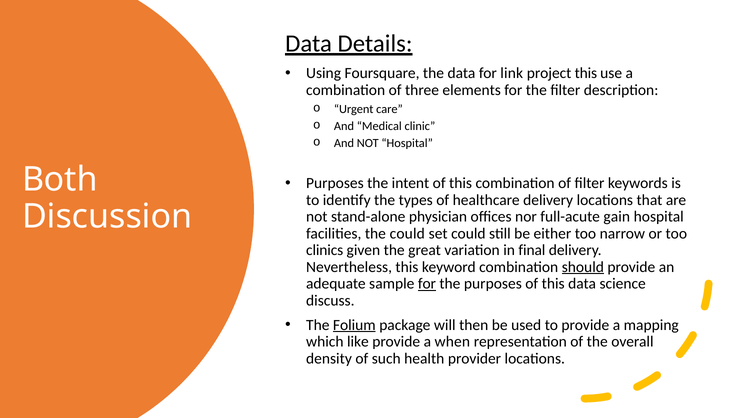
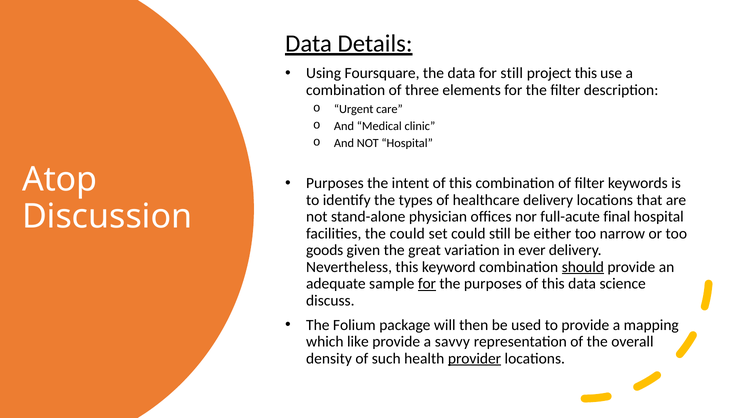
for link: link -> still
Both: Both -> Atop
gain: gain -> final
clinics: clinics -> goods
final: final -> ever
Folium underline: present -> none
when: when -> savvy
provider underline: none -> present
